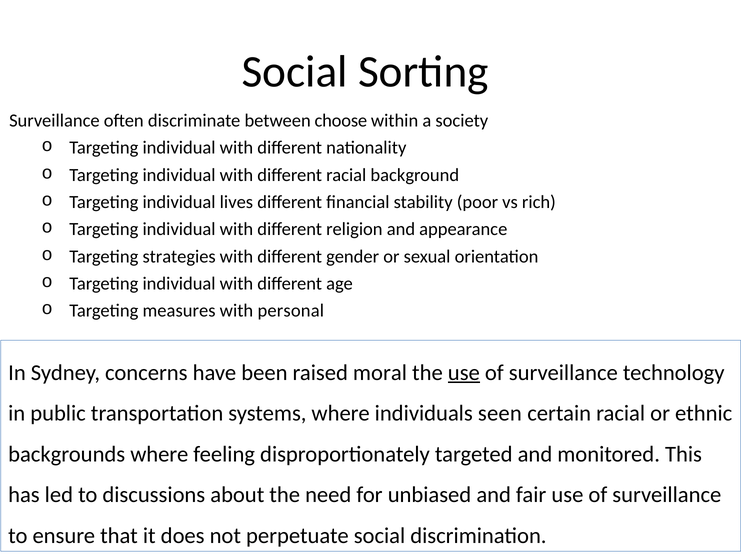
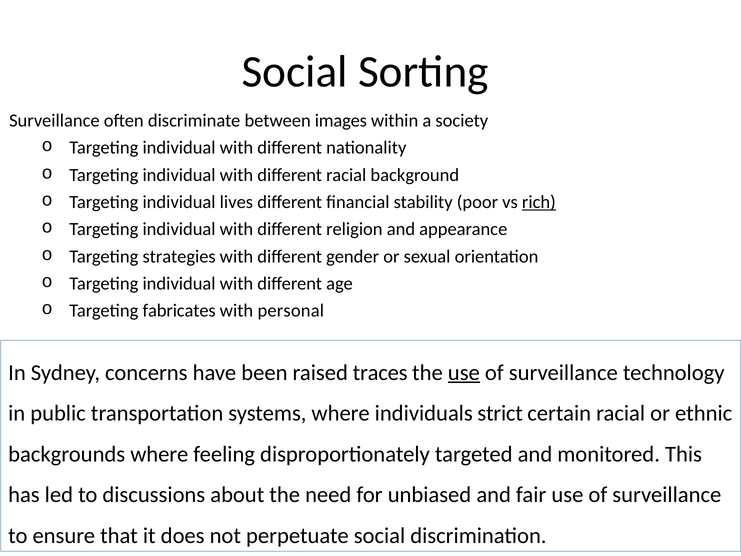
choose: choose -> images
rich underline: none -> present
measures: measures -> fabricates
moral: moral -> traces
seen: seen -> strict
